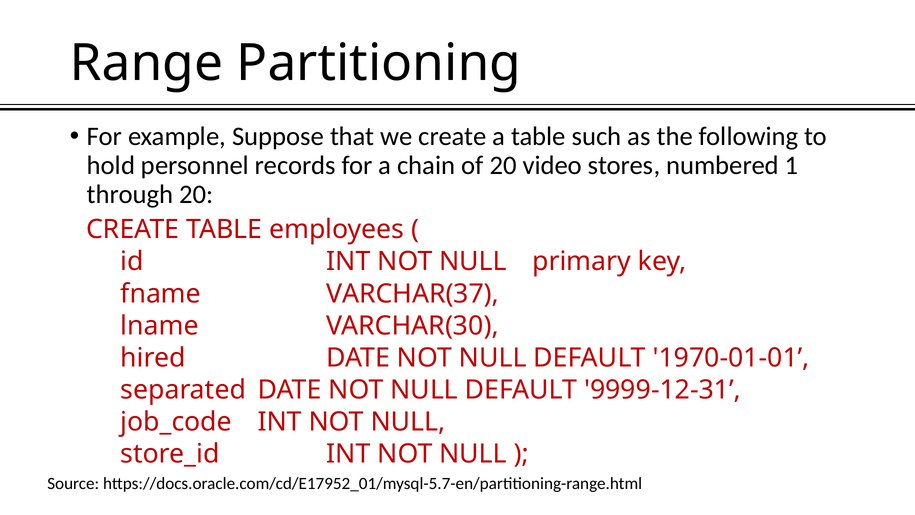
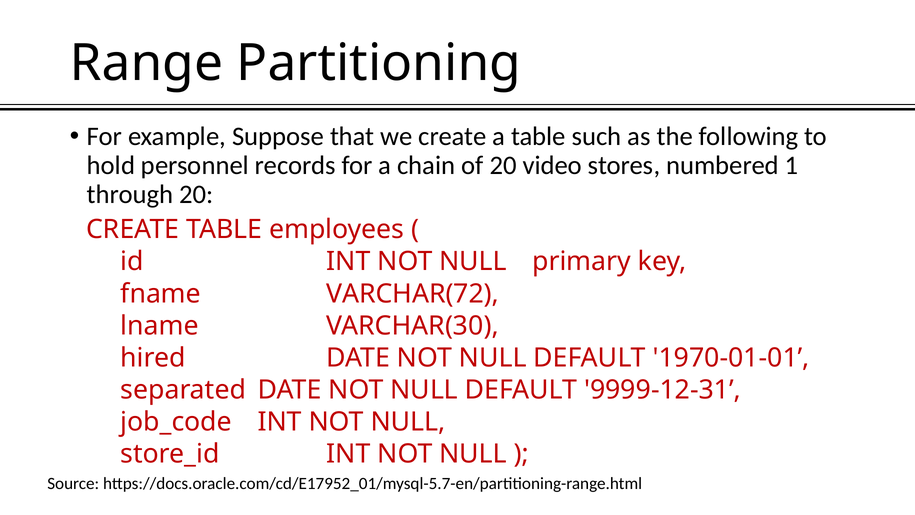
VARCHAR(37: VARCHAR(37 -> VARCHAR(72
